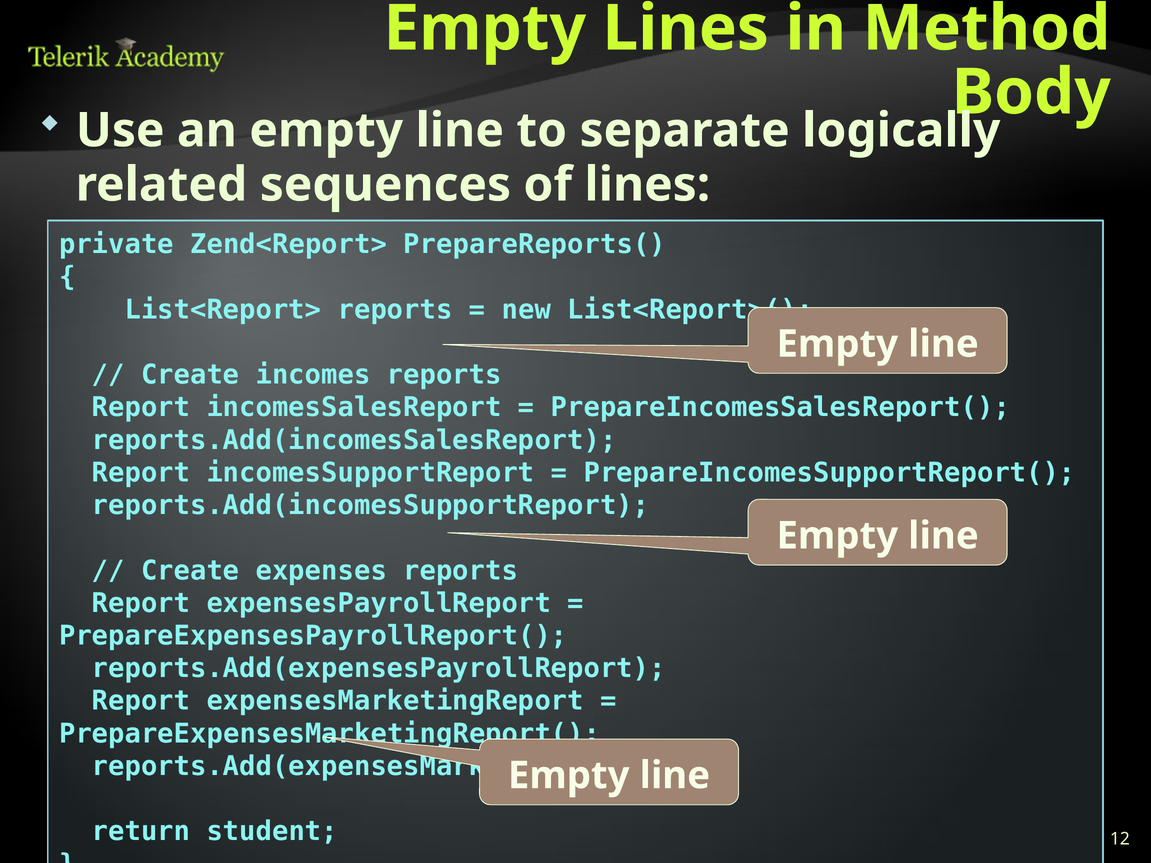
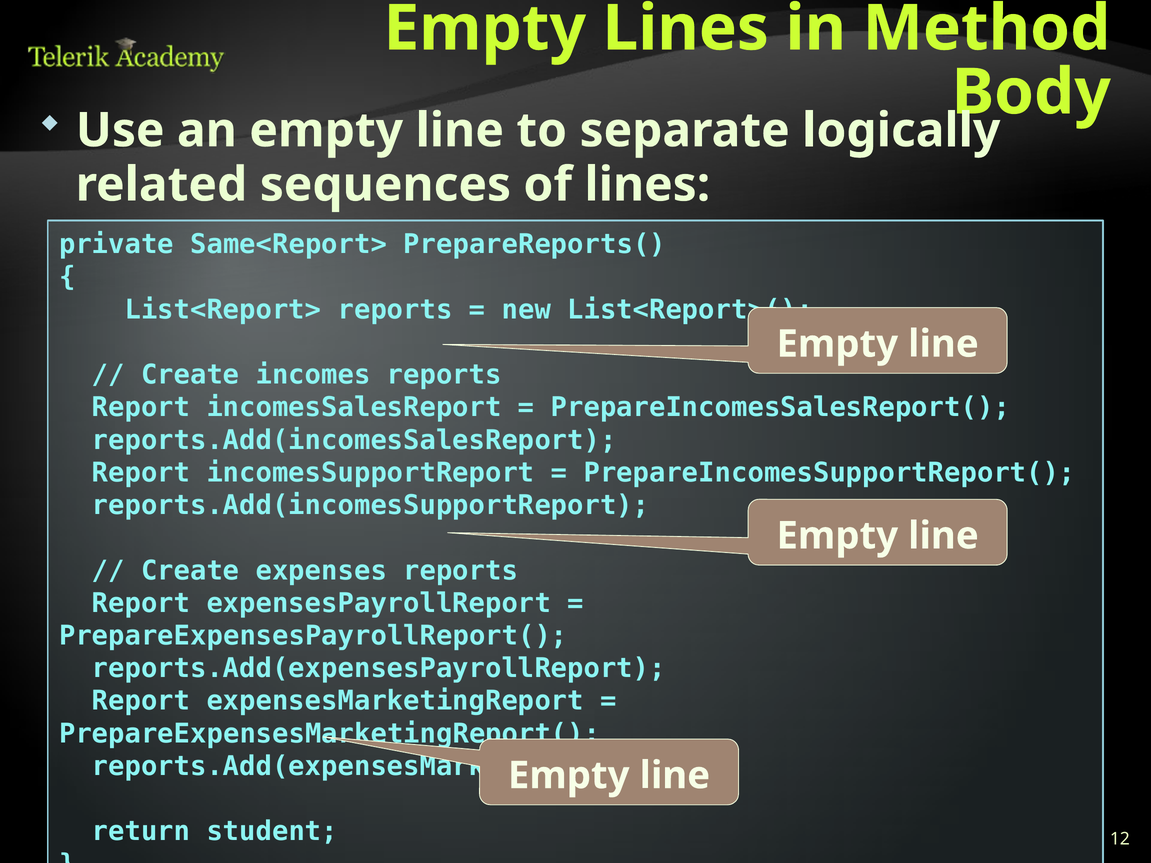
Zend<Report>: Zend<Report> -> Same<Report>
